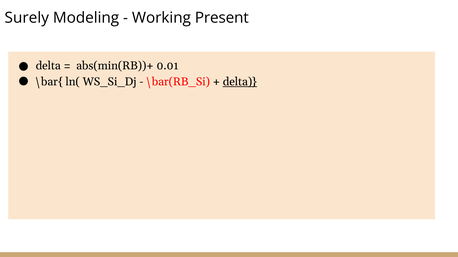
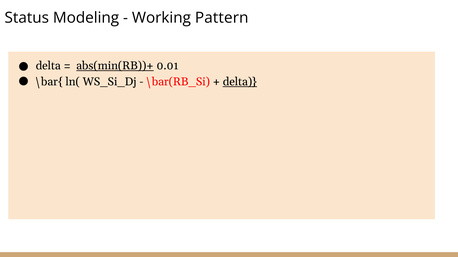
Surely: Surely -> Status
Present: Present -> Pattern
abs(min(RB))+ underline: none -> present
